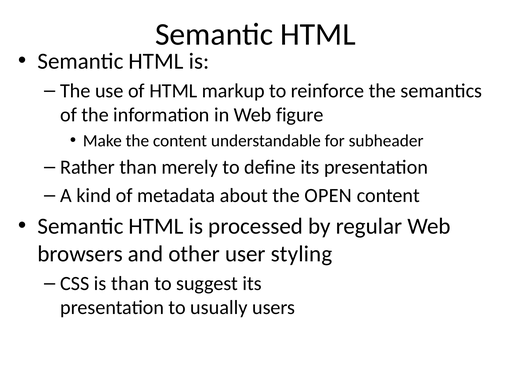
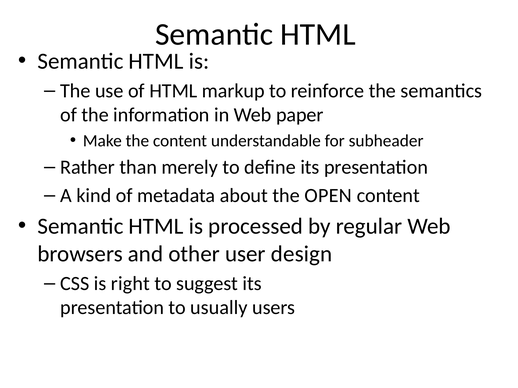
figure: figure -> paper
styling: styling -> design
is than: than -> right
